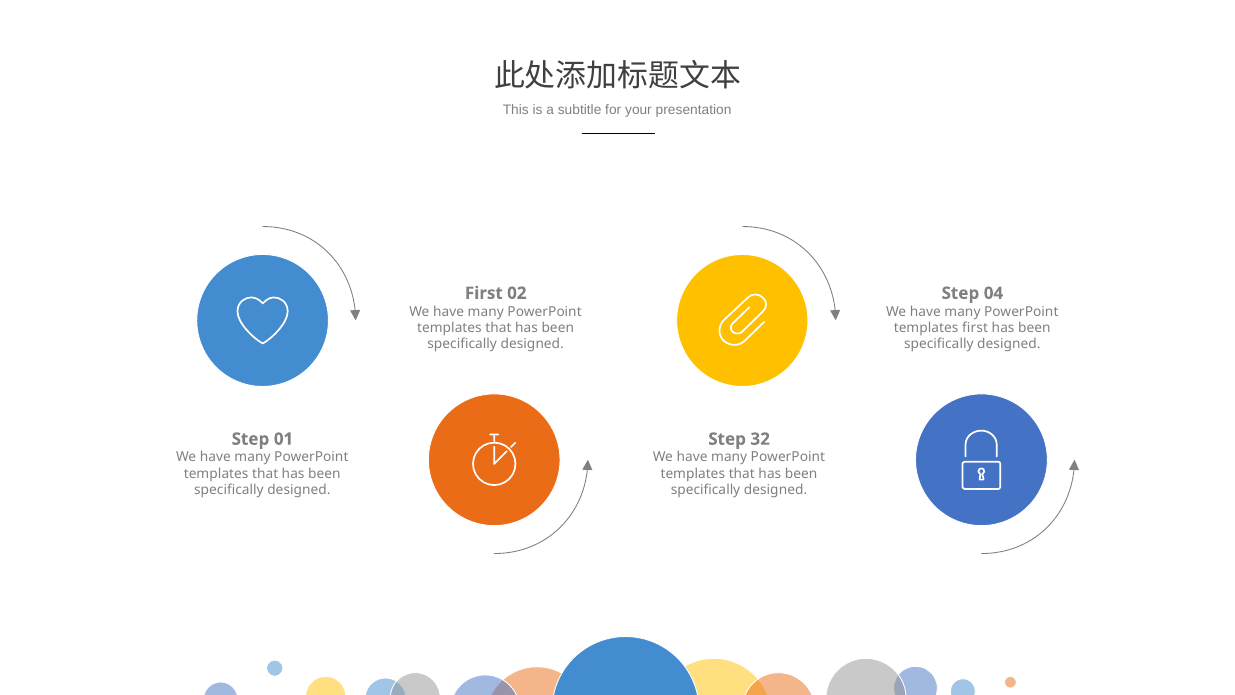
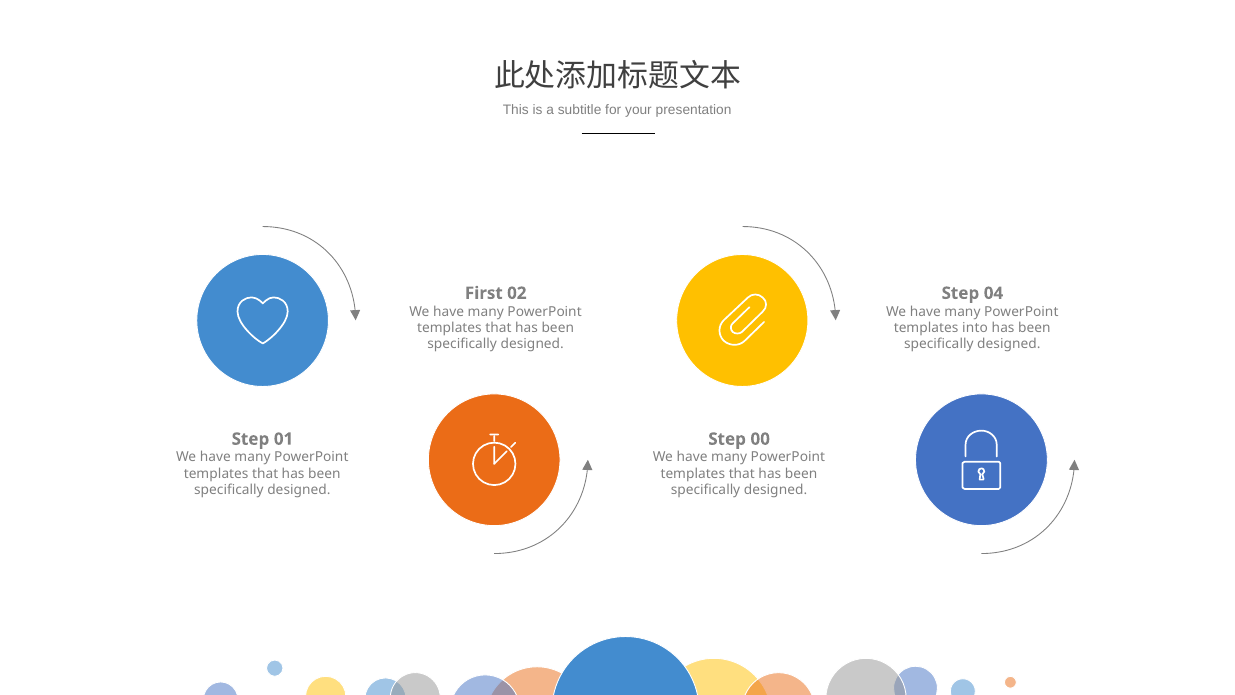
templates first: first -> into
32: 32 -> 00
